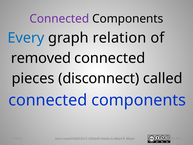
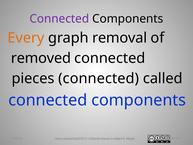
Every colour: blue -> orange
relation: relation -> removal
pieces disconnect: disconnect -> connected
